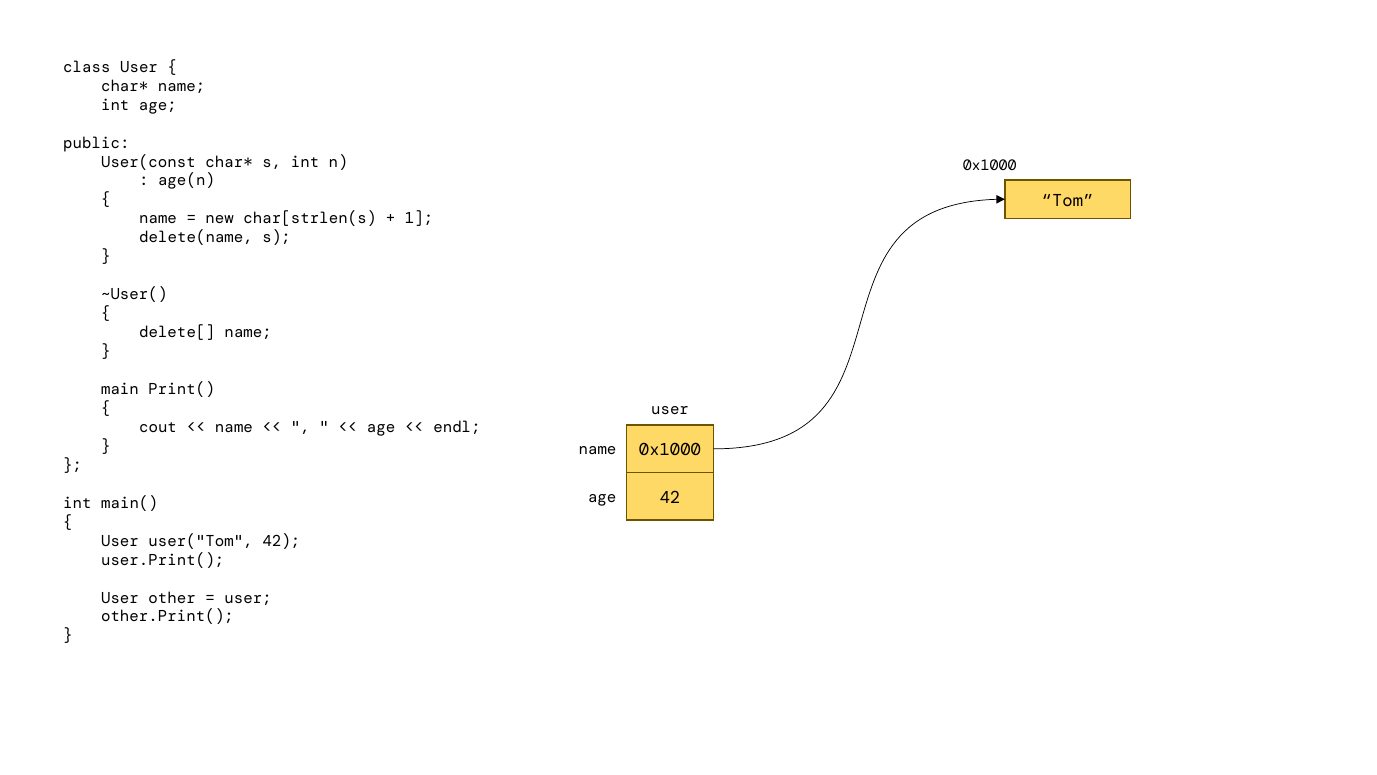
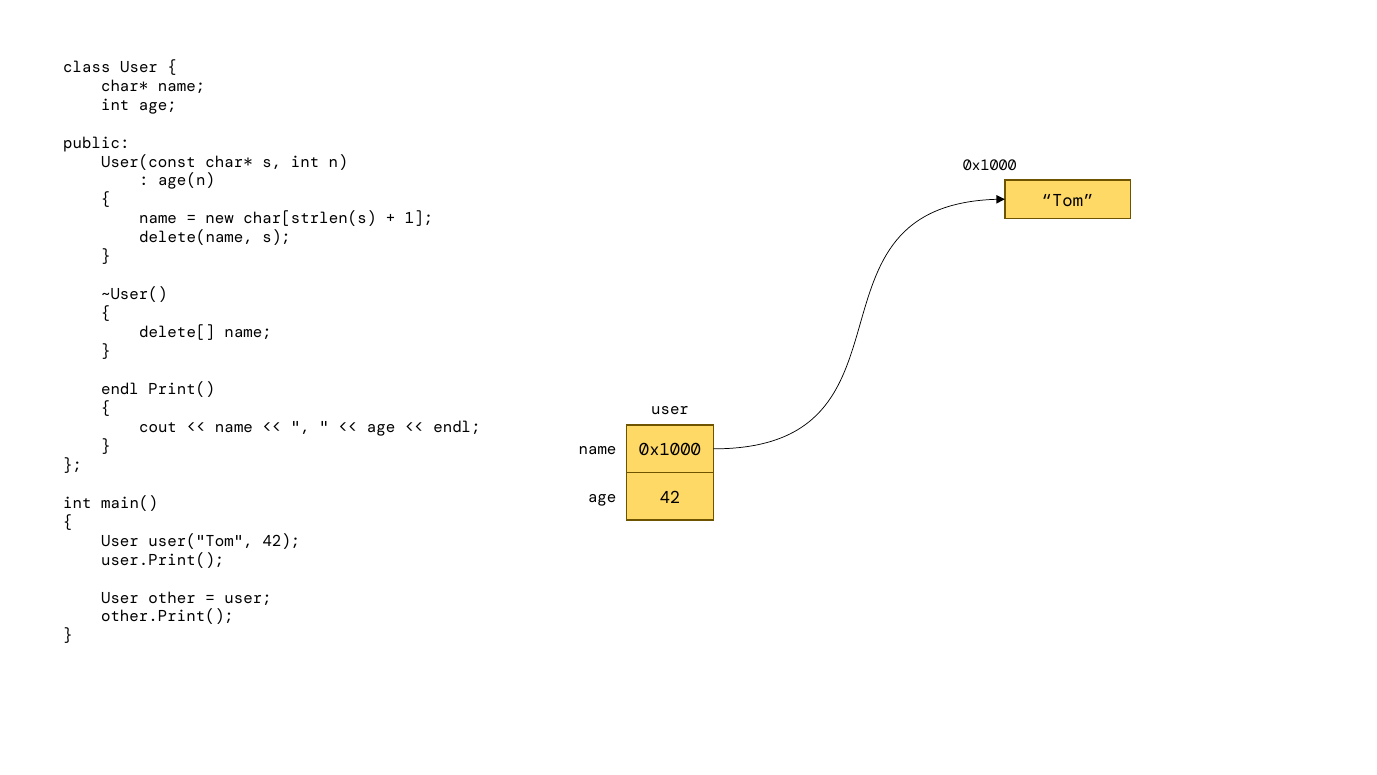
main at (120, 389): main -> endl
